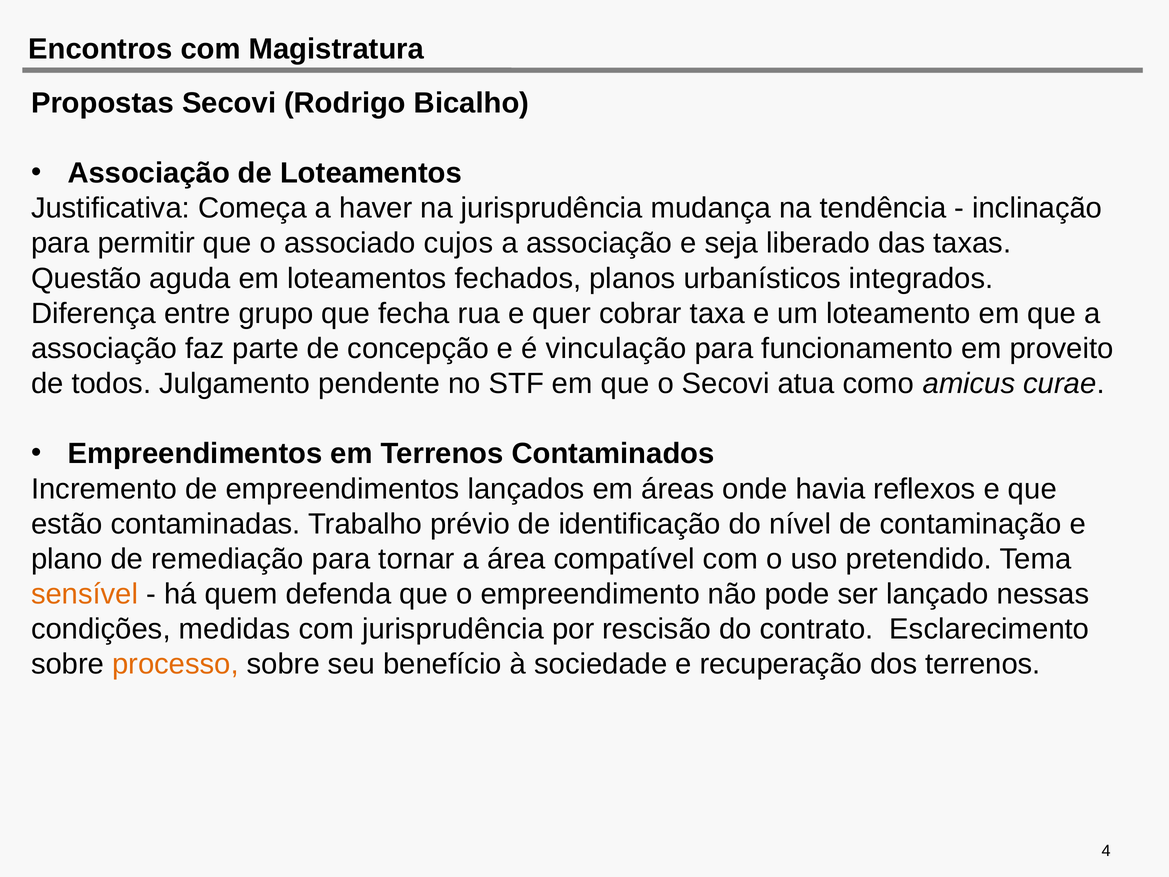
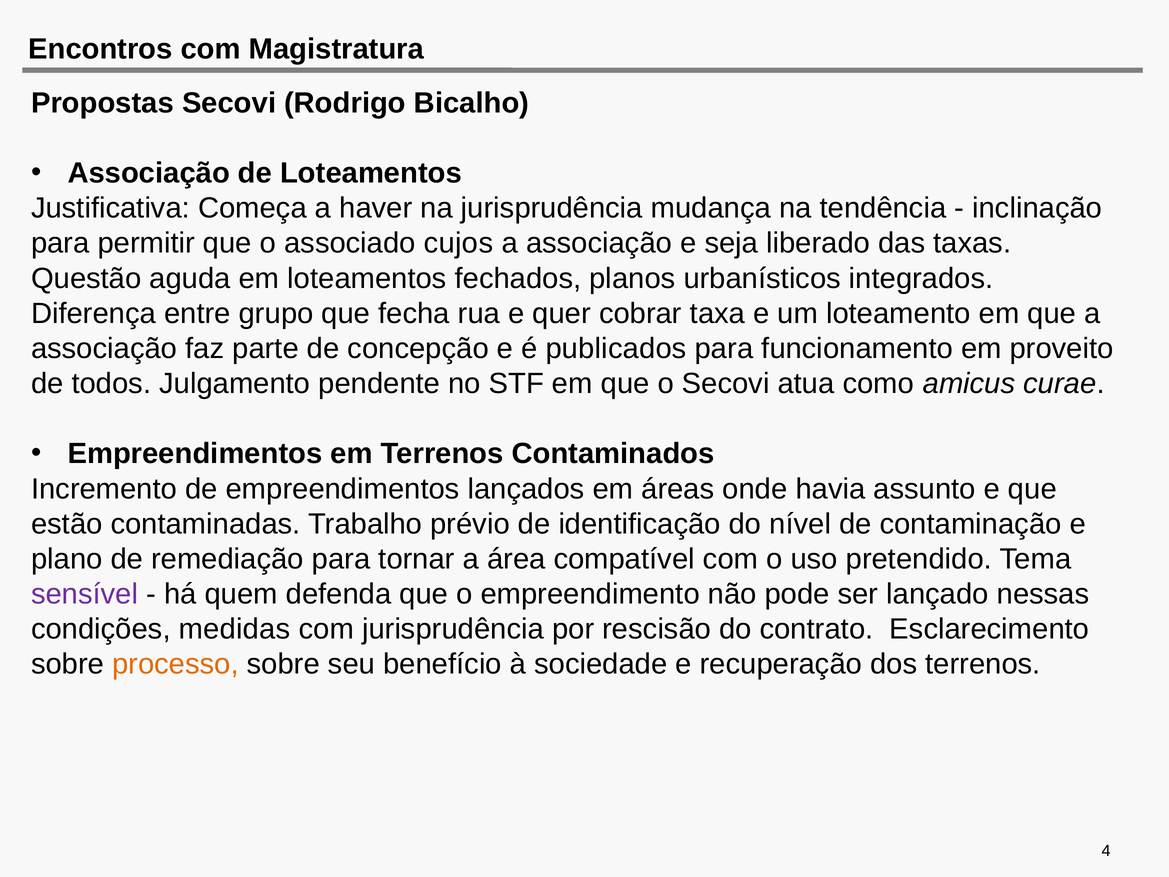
vinculação: vinculação -> publicados
reflexos: reflexos -> assunto
sensível colour: orange -> purple
